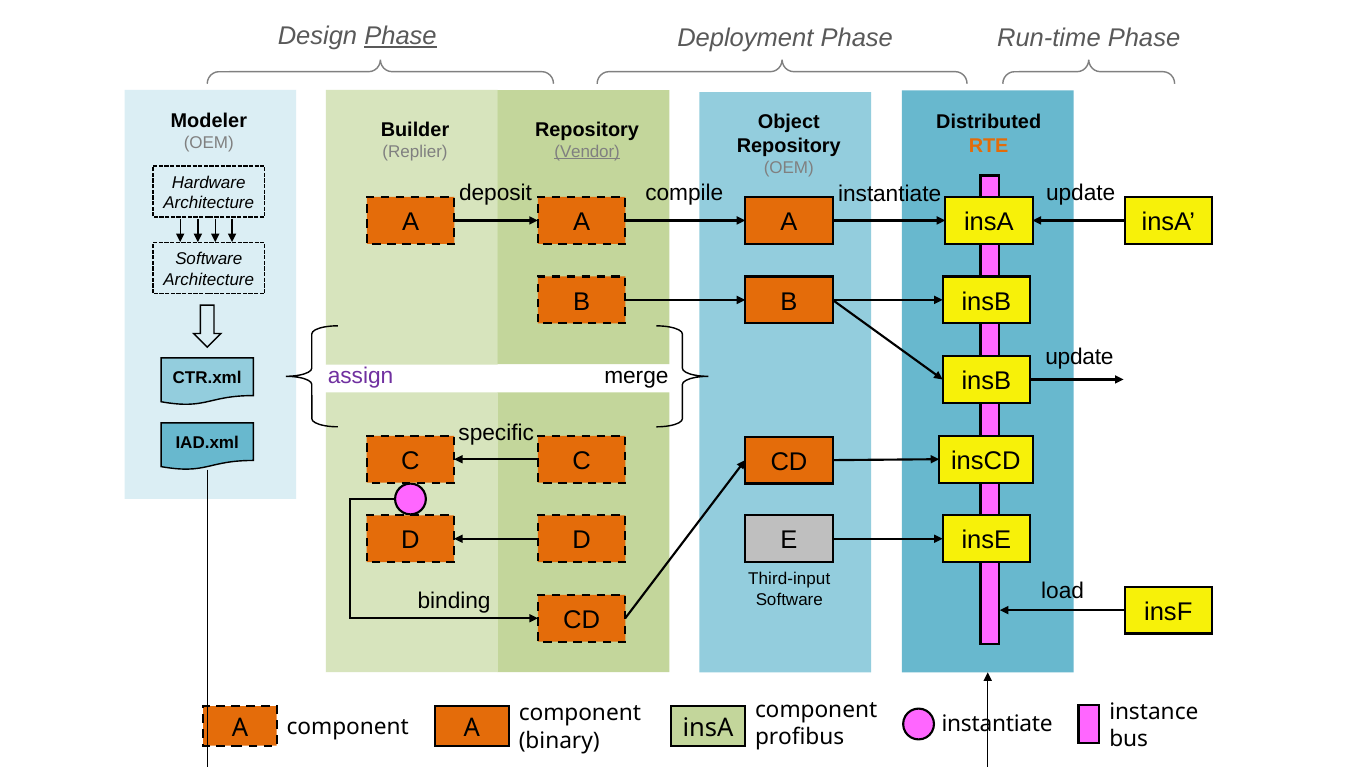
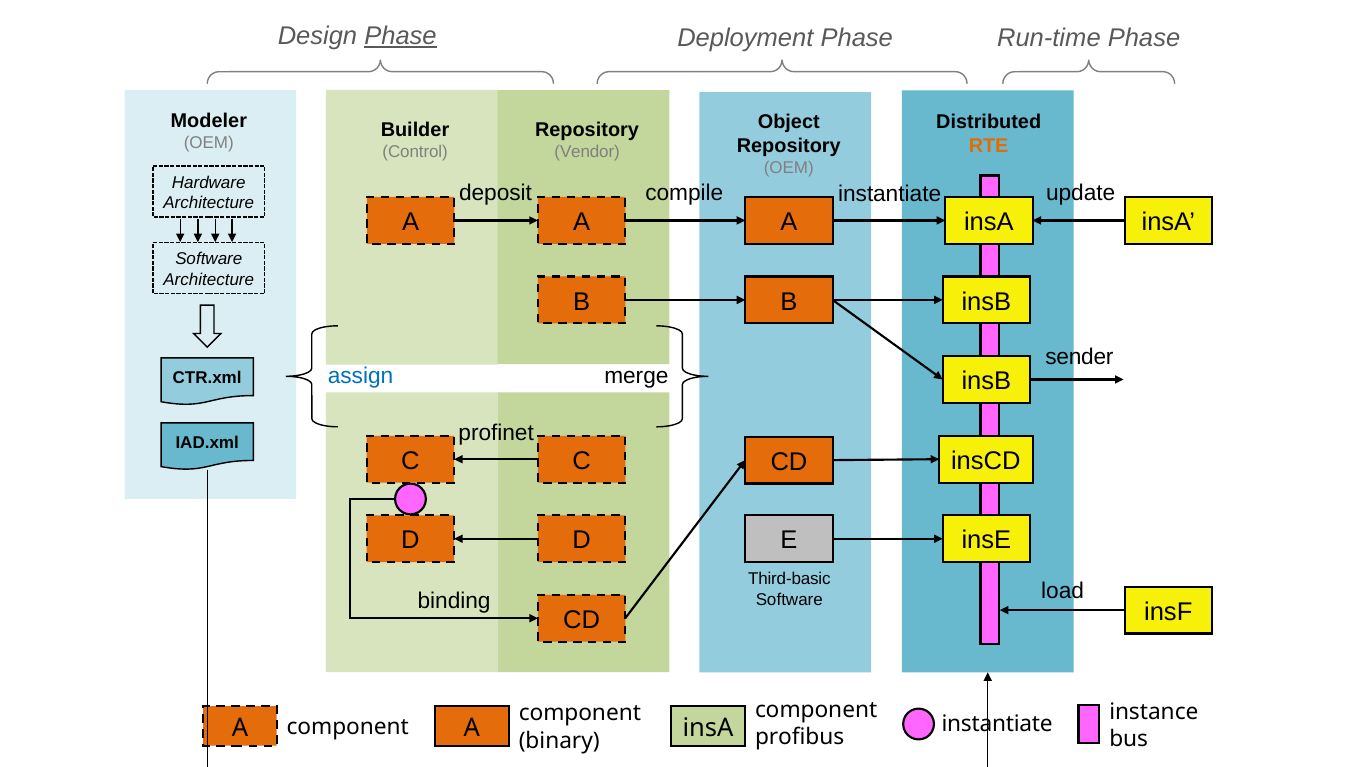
Replier: Replier -> Control
Vendor underline: present -> none
update at (1079, 356): update -> sender
assign colour: purple -> blue
specific: specific -> profinet
Third-input: Third-input -> Third-basic
